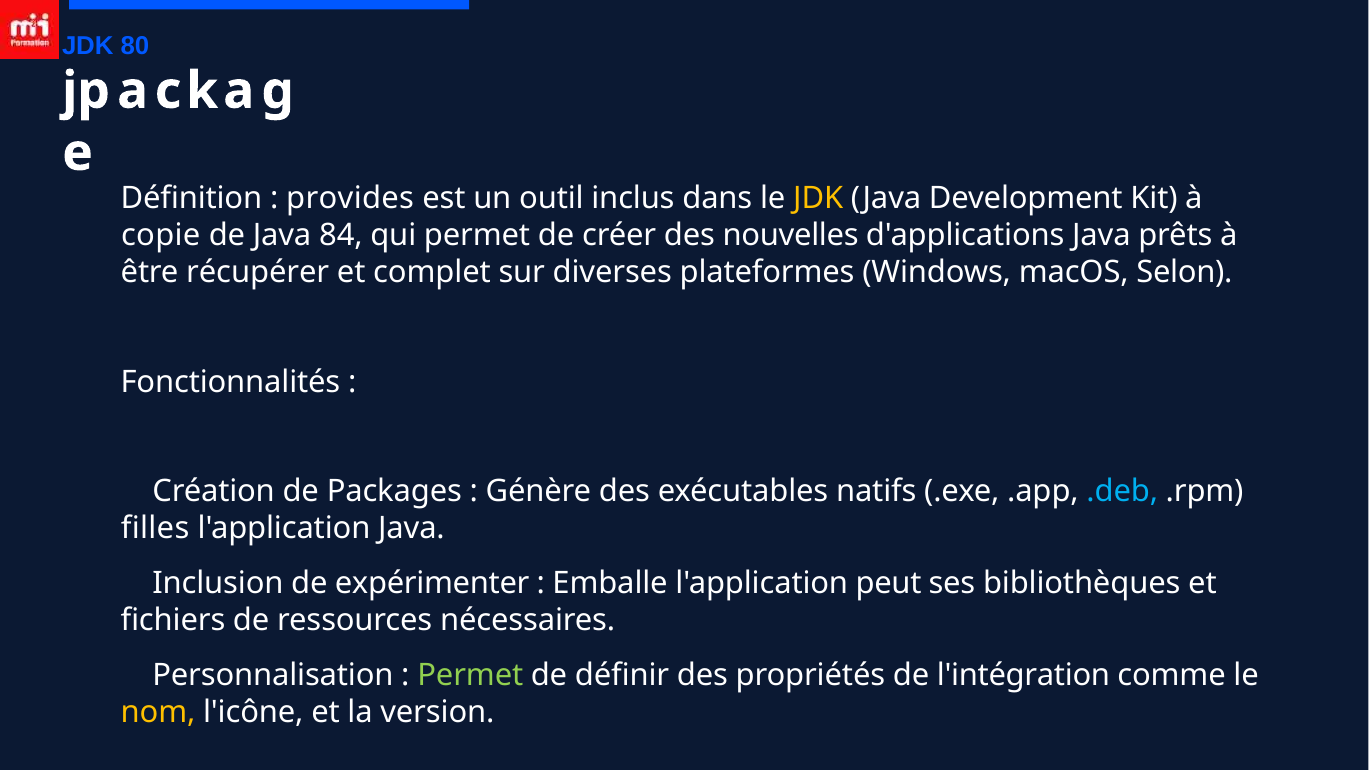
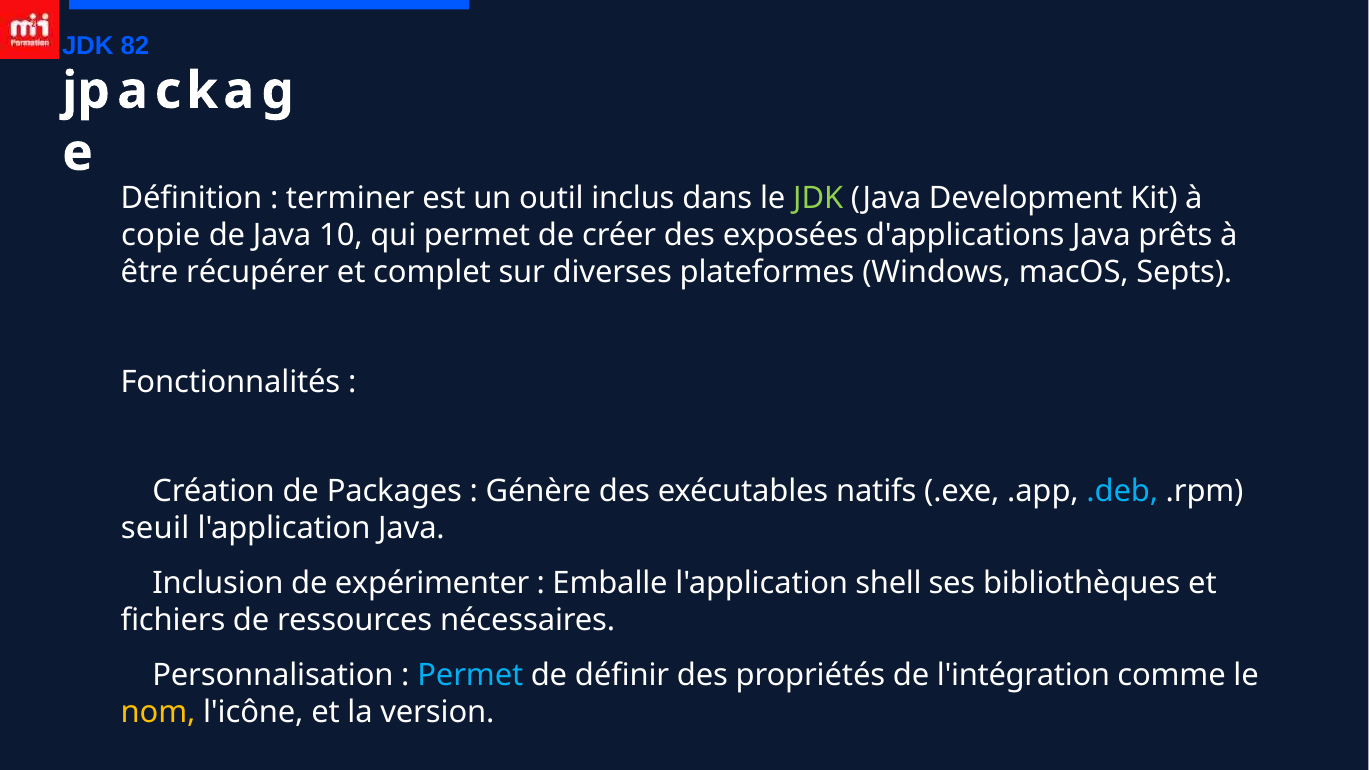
80: 80 -> 82
provides: provides -> terminer
JDK at (818, 198) colour: yellow -> light green
84: 84 -> 10
nouvelles: nouvelles -> exposées
Selon: Selon -> Septs
filles: filles -> seuil
peut: peut -> shell
Permet at (470, 675) colour: light green -> light blue
